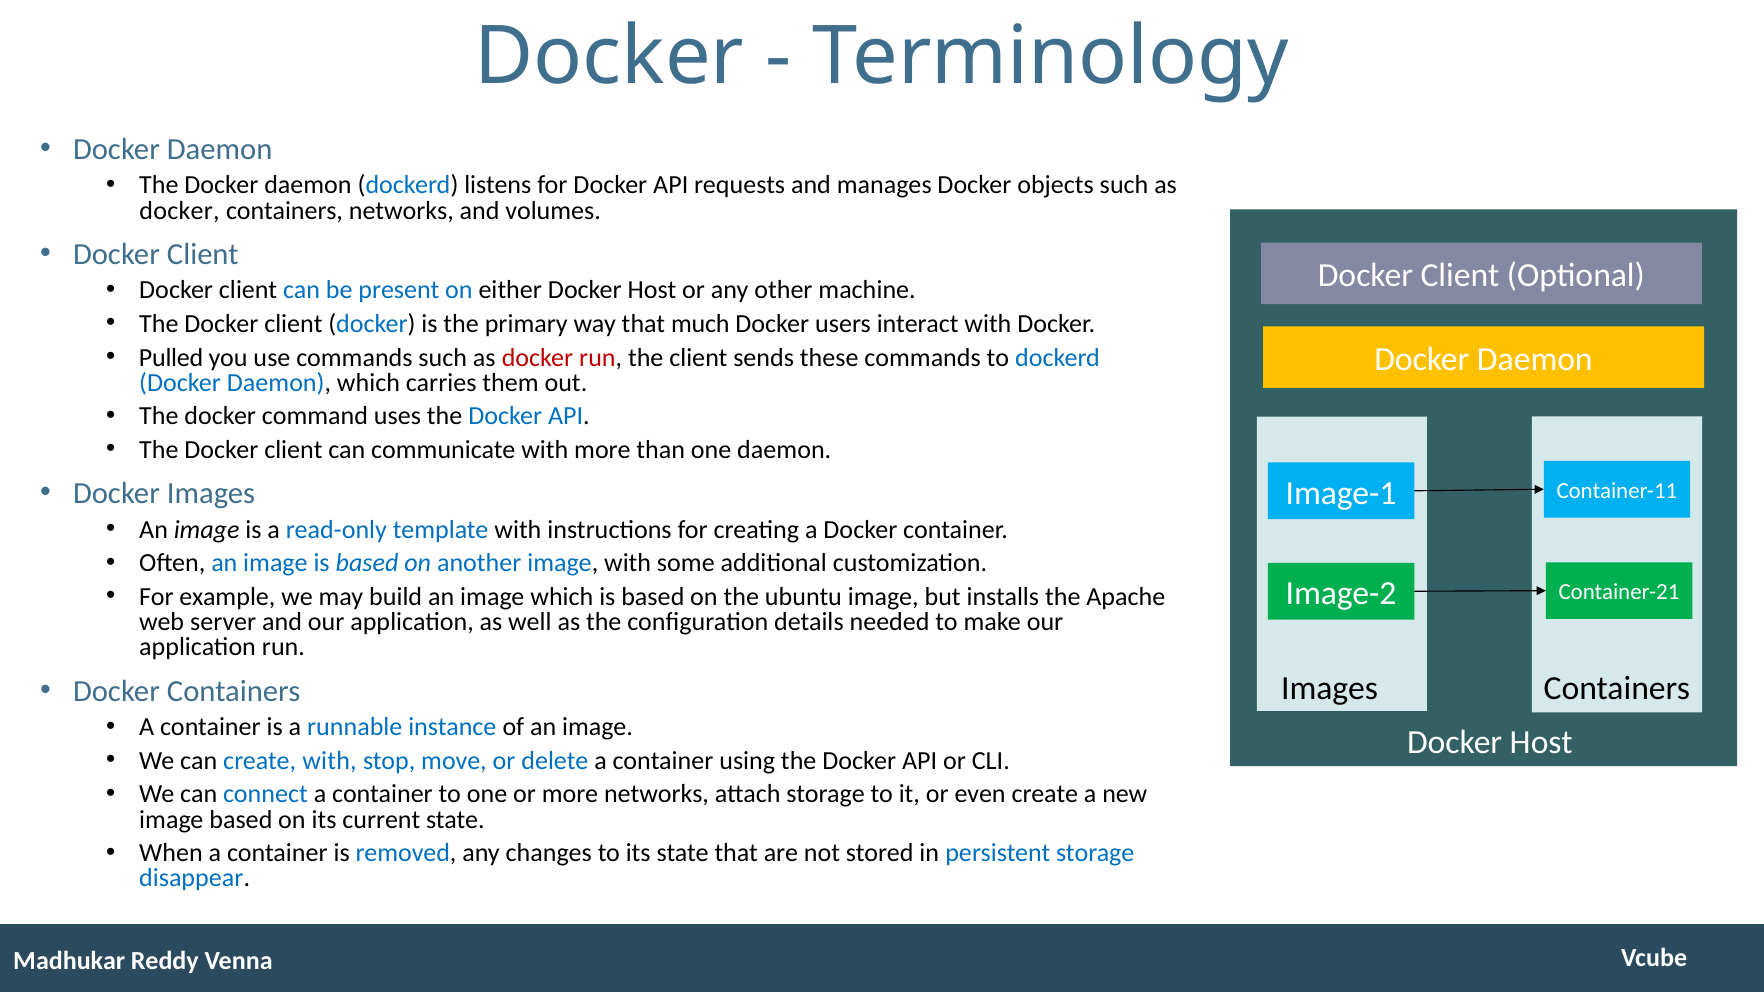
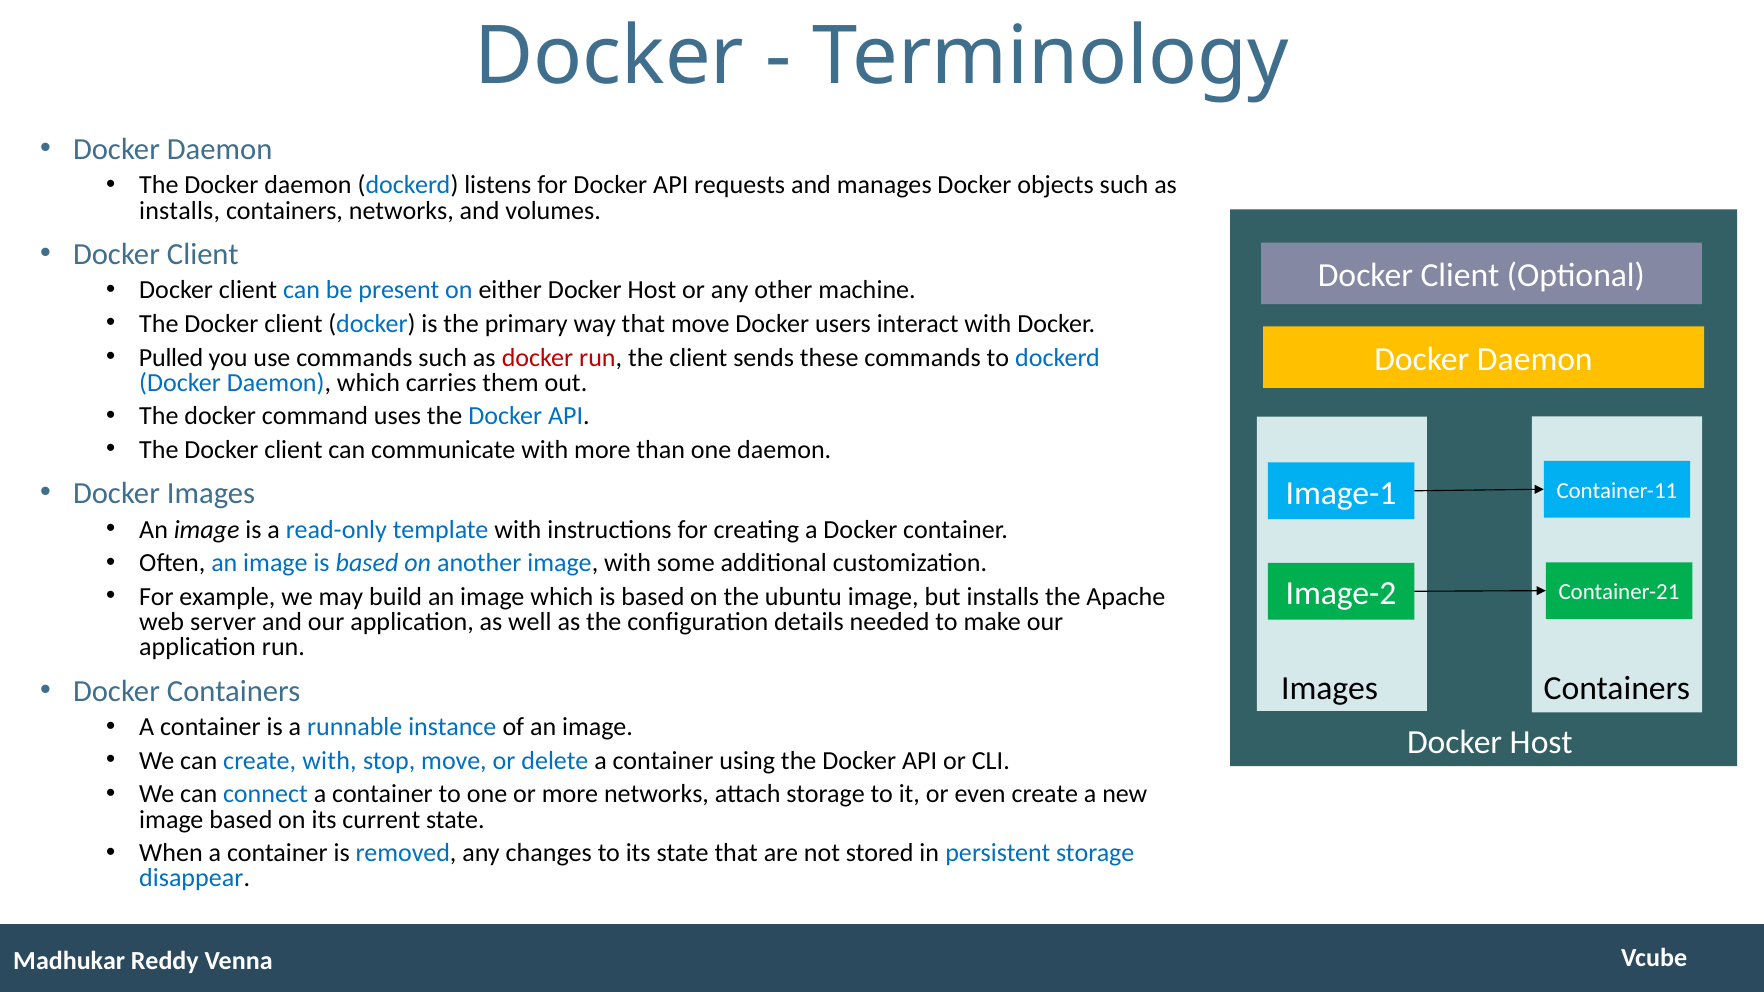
docker at (180, 211): docker -> installs
that much: much -> move
